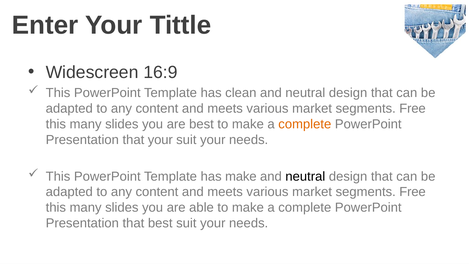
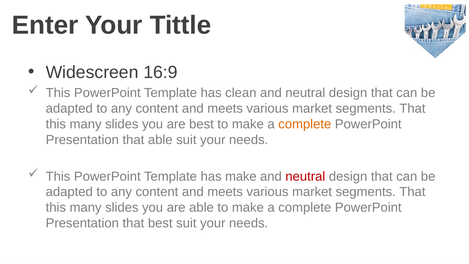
Free at (413, 108): Free -> That
that your: your -> able
neutral at (305, 176) colour: black -> red
Free at (413, 192): Free -> That
